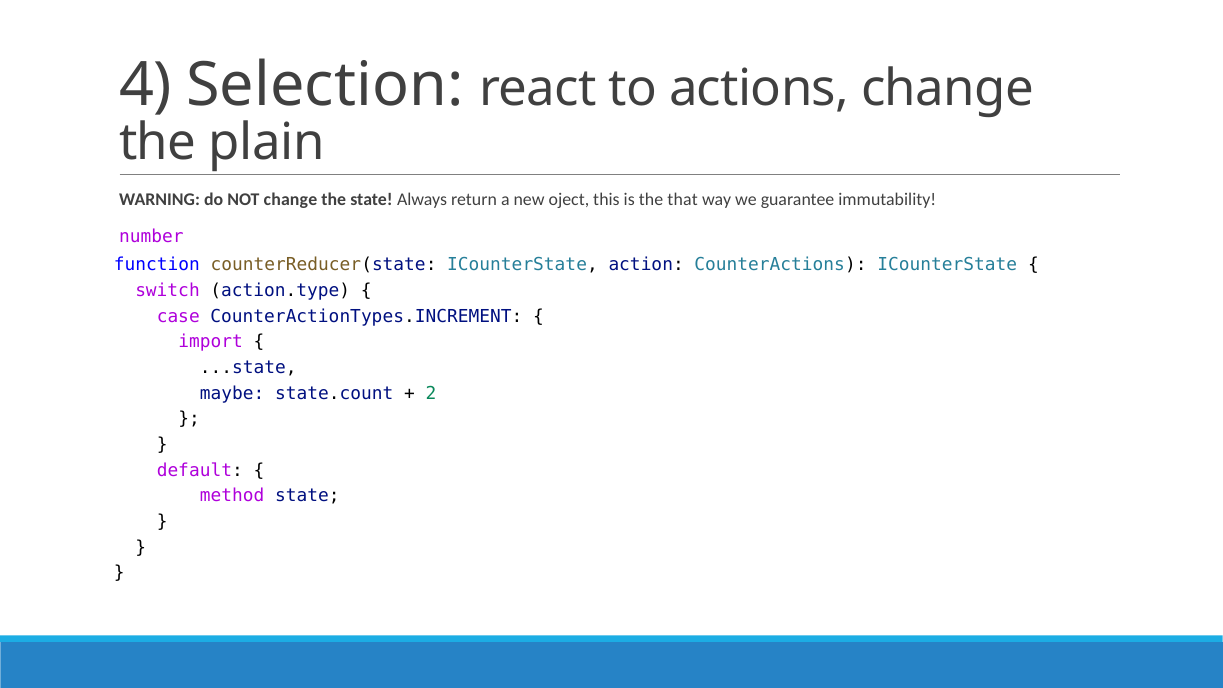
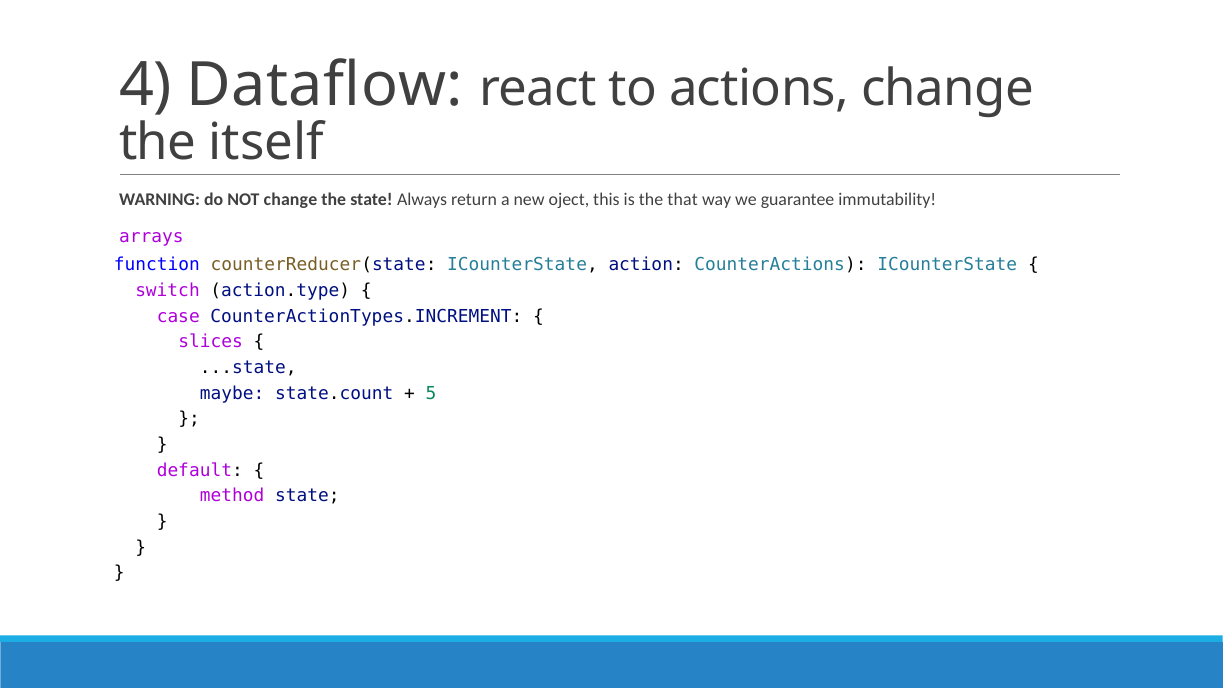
Selection: Selection -> Dataflow
plain: plain -> itself
number: number -> arrays
import: import -> slices
2: 2 -> 5
